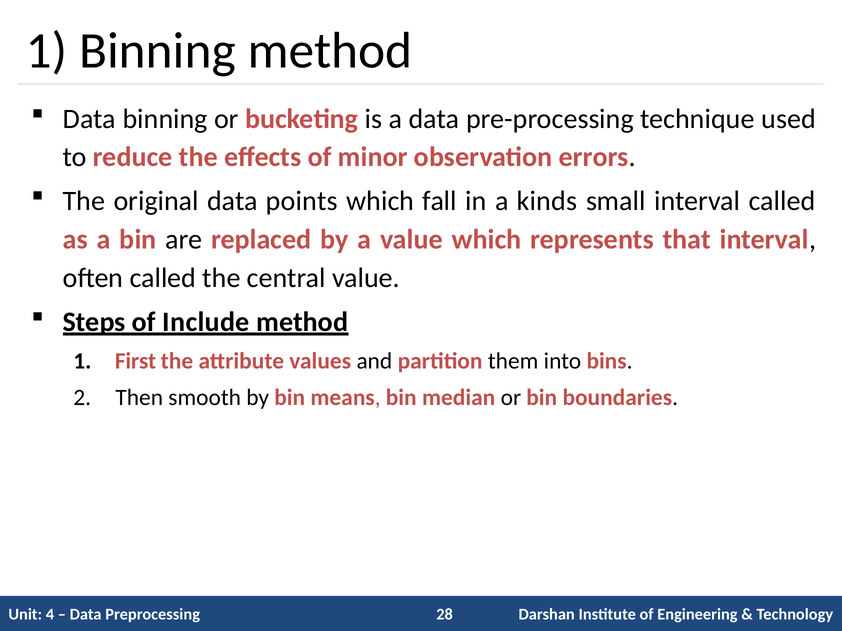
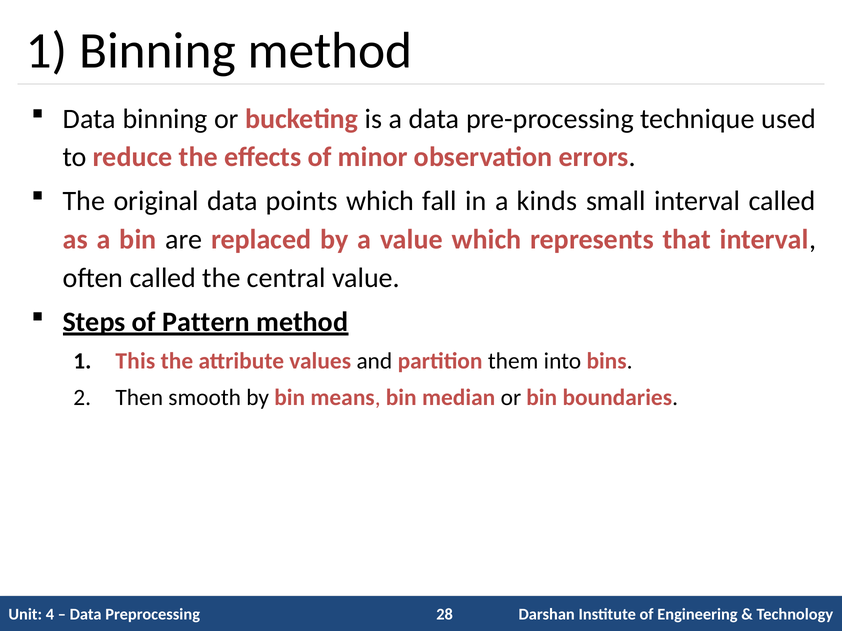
Include: Include -> Pattern
First: First -> This
